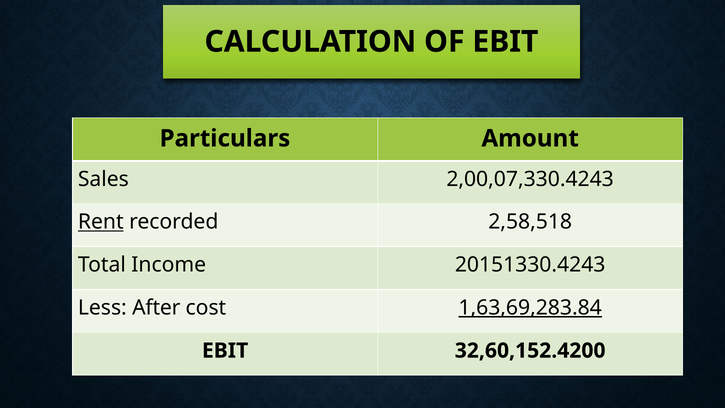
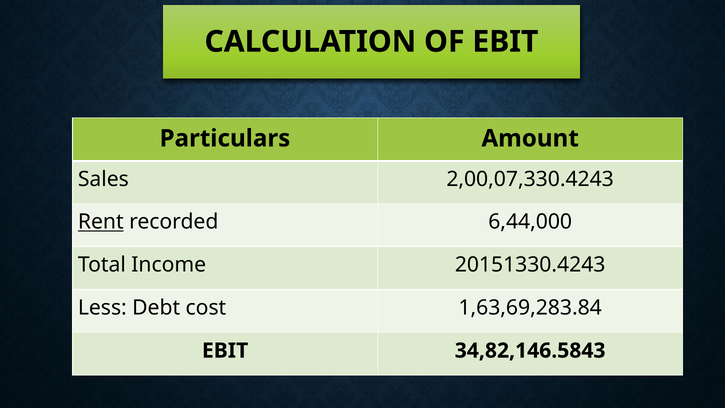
2,58,518: 2,58,518 -> 6,44,000
After: After -> Debt
1,63,69,283.84 underline: present -> none
32,60,152.4200: 32,60,152.4200 -> 34,82,146.5843
